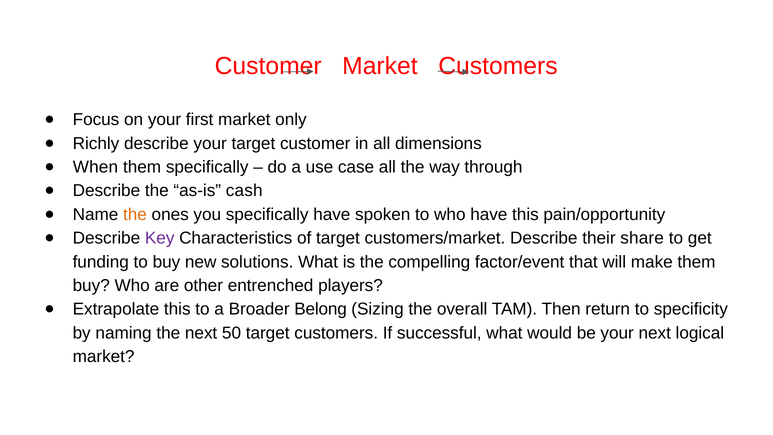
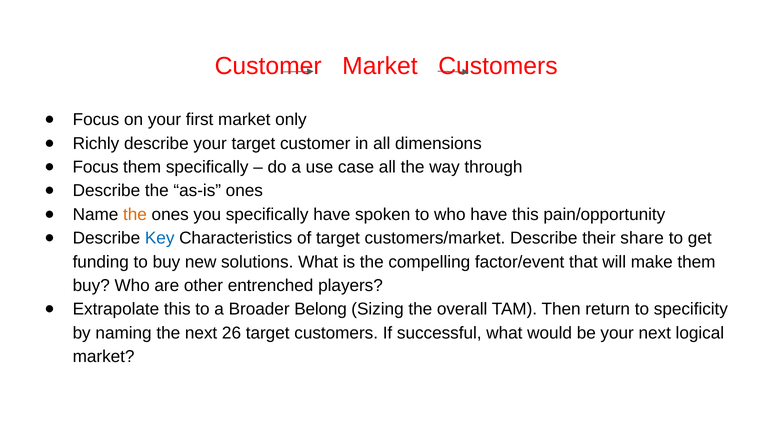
When at (95, 167): When -> Focus
as-is cash: cash -> ones
Key colour: purple -> blue
50: 50 -> 26
